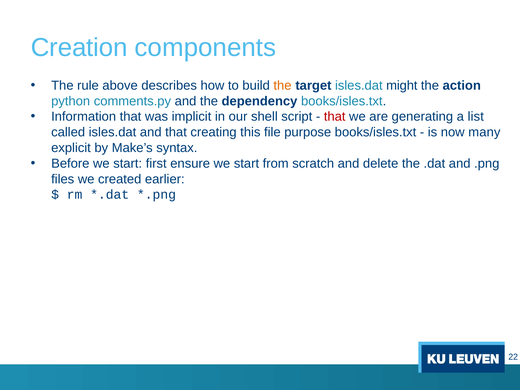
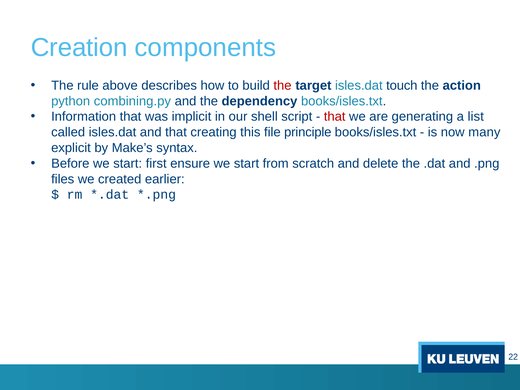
the at (282, 85) colour: orange -> red
might: might -> touch
comments.py: comments.py -> combining.py
purpose: purpose -> principle
